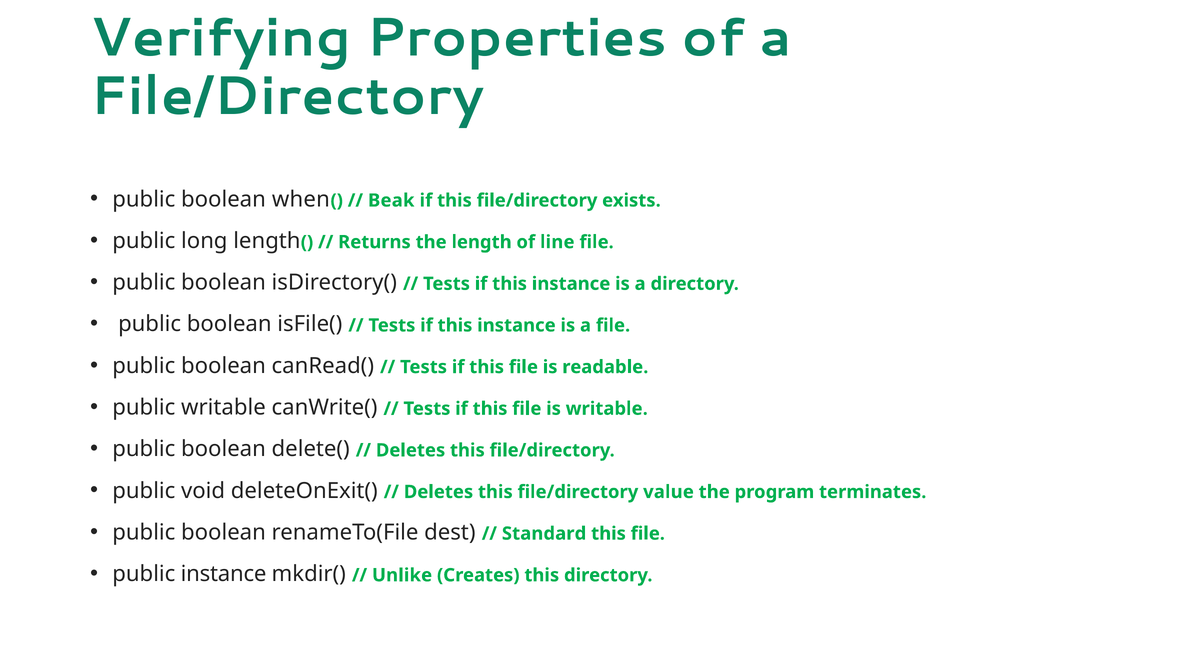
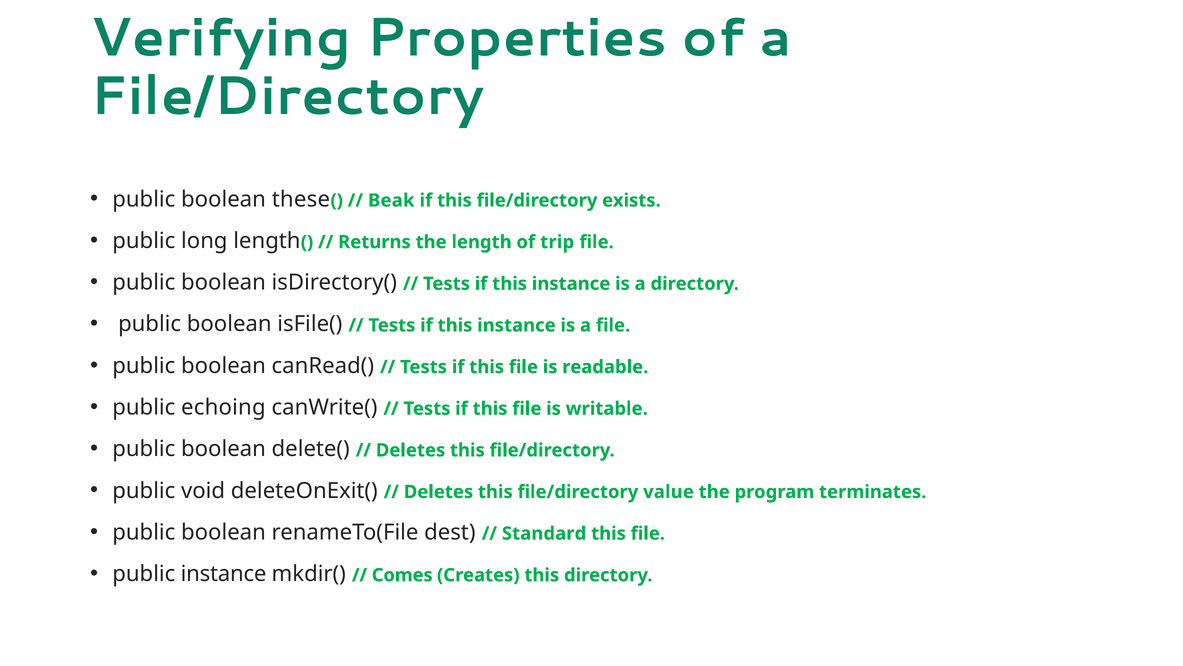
when: when -> these
line: line -> trip
public writable: writable -> echoing
Unlike: Unlike -> Comes
